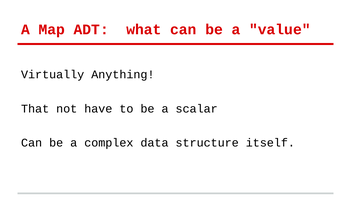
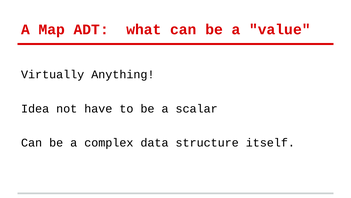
That: That -> Idea
